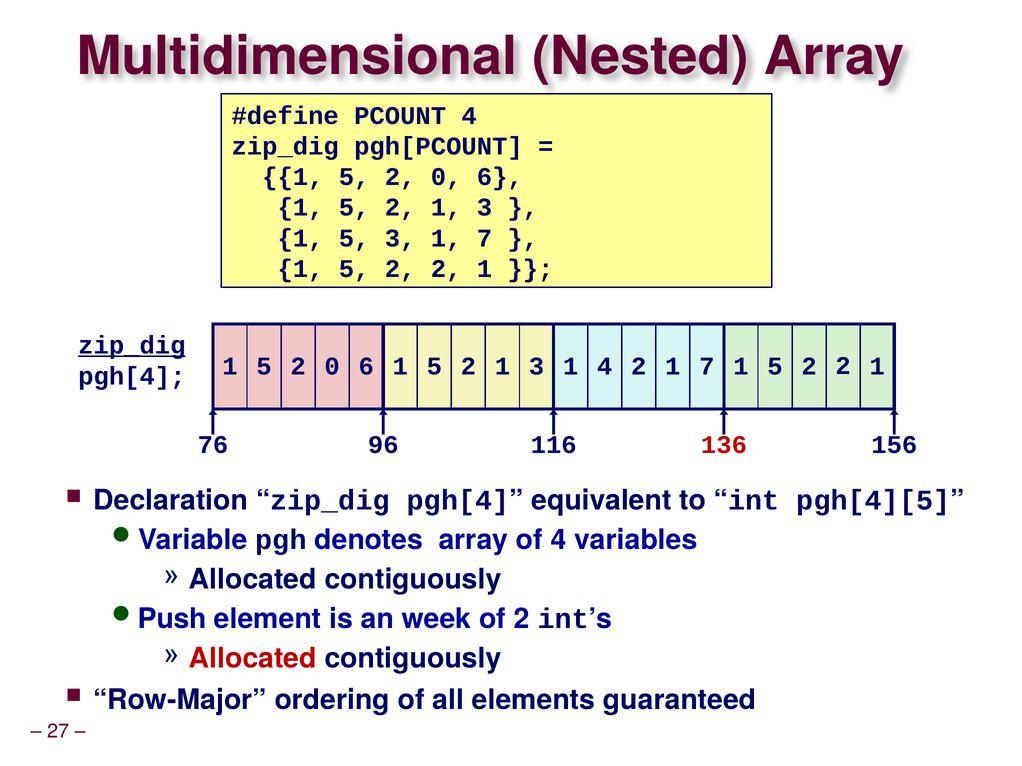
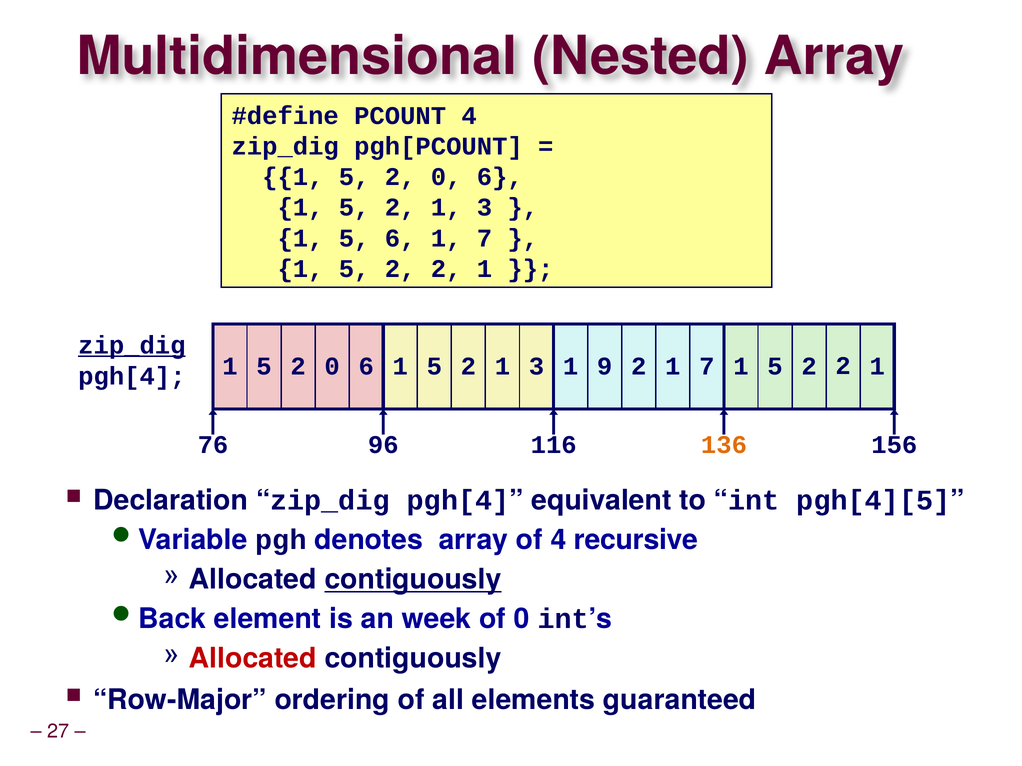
5 3: 3 -> 6
1 4: 4 -> 9
136 colour: red -> orange
variables: variables -> recursive
contiguously at (413, 580) underline: none -> present
Push: Push -> Back
of 2: 2 -> 0
